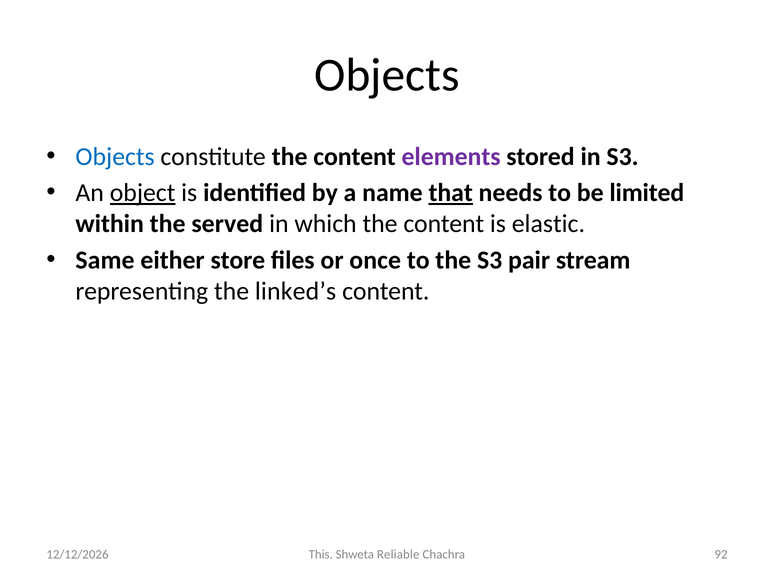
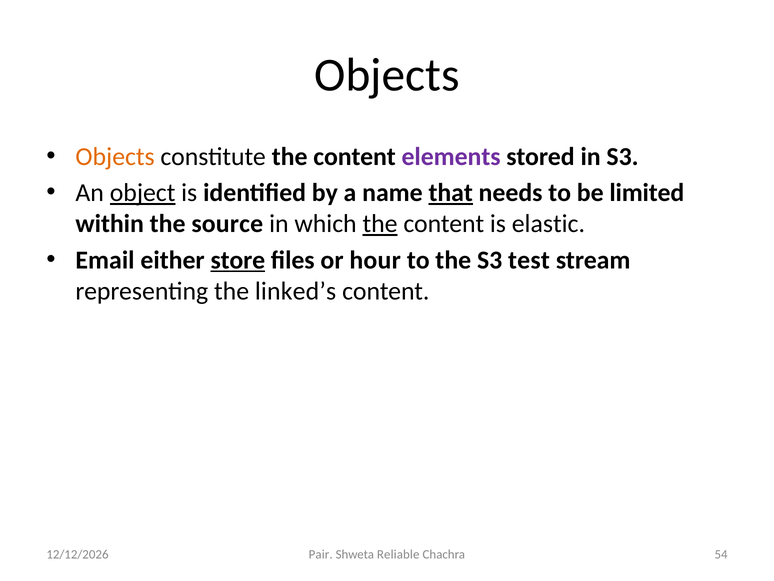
Objects at (115, 157) colour: blue -> orange
served: served -> source
the at (380, 224) underline: none -> present
Same: Same -> Email
store underline: none -> present
once: once -> hour
pair: pair -> test
This: This -> Pair
92: 92 -> 54
